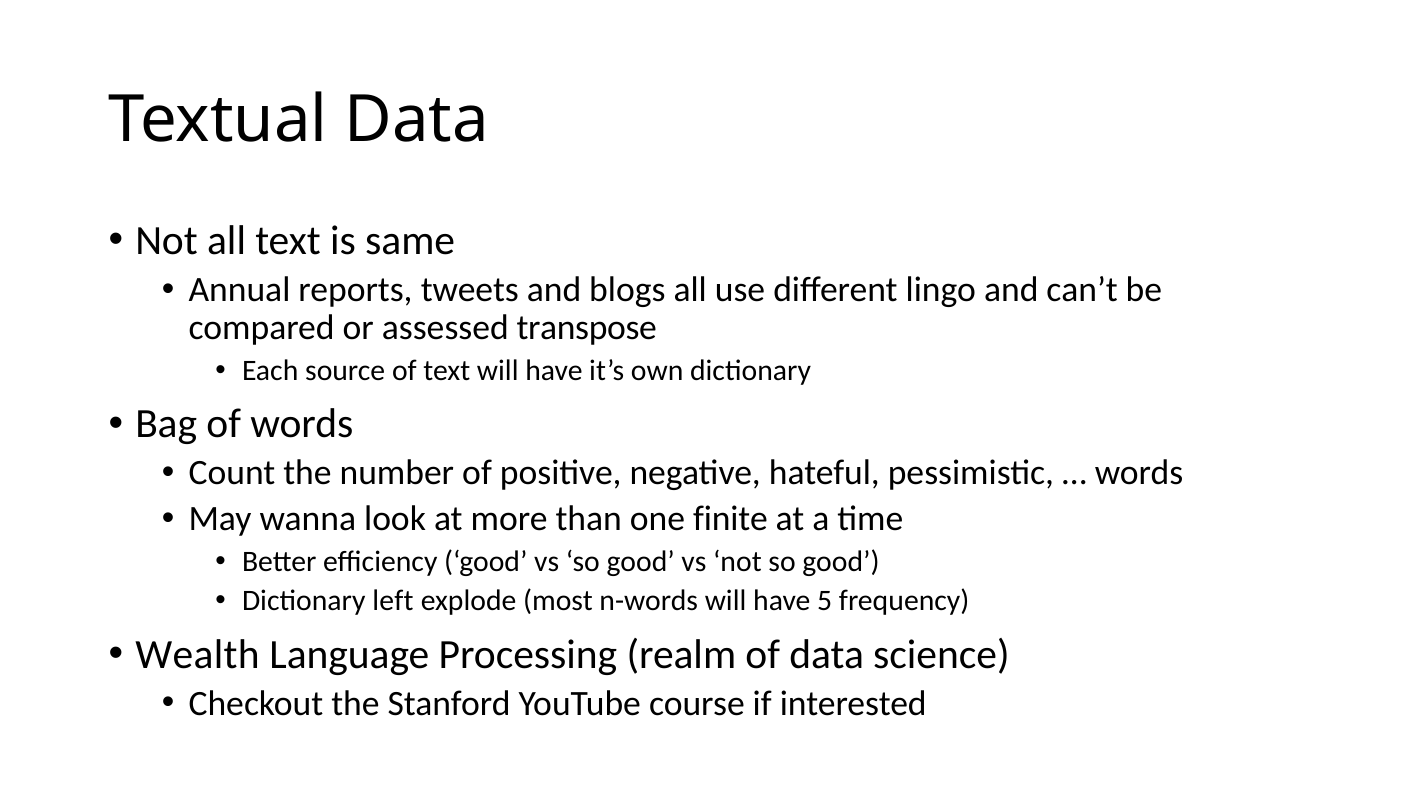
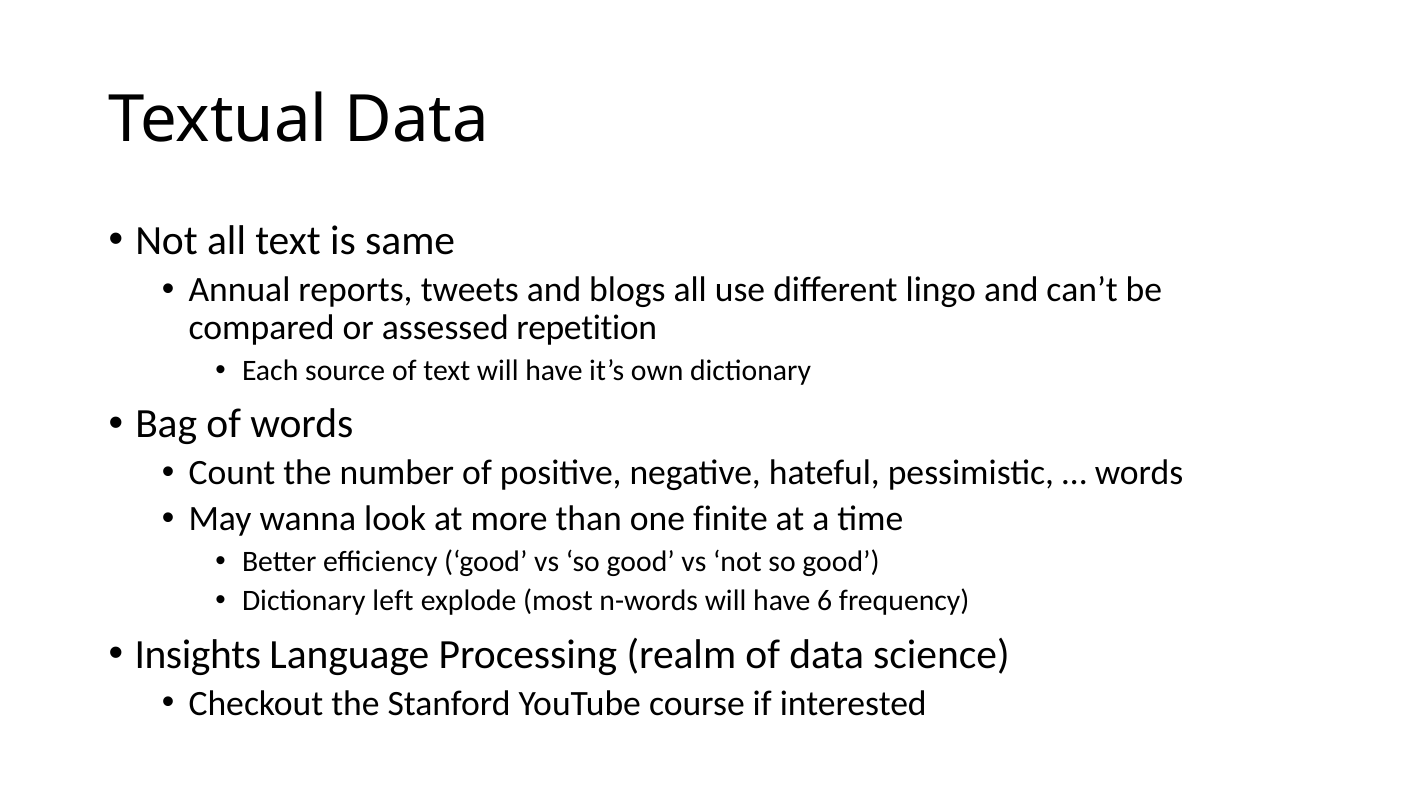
transpose: transpose -> repetition
5: 5 -> 6
Wealth: Wealth -> Insights
